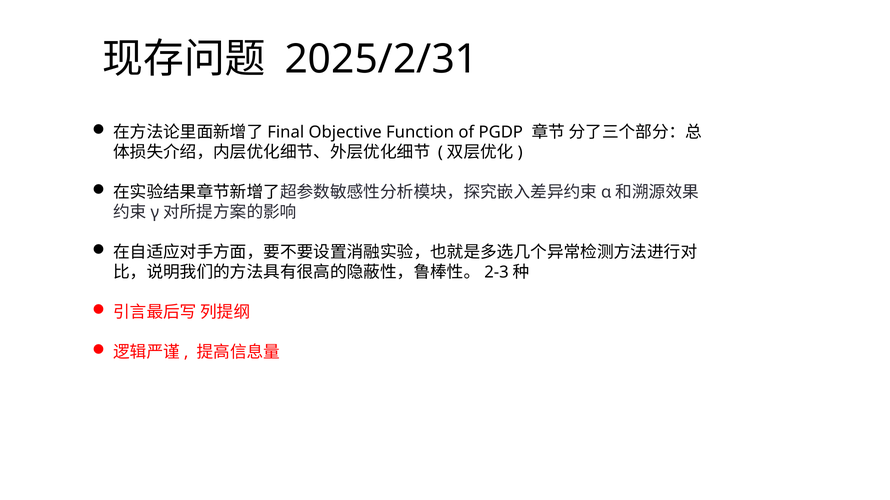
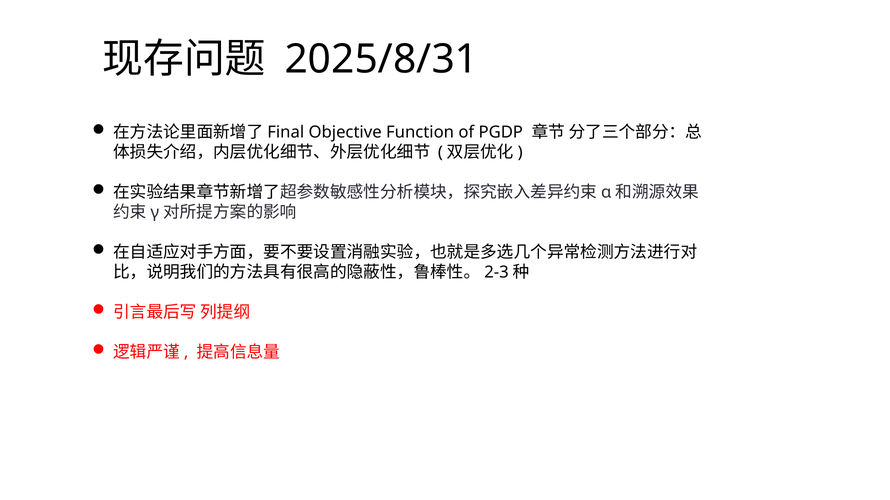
2025/2/31: 2025/2/31 -> 2025/8/31
